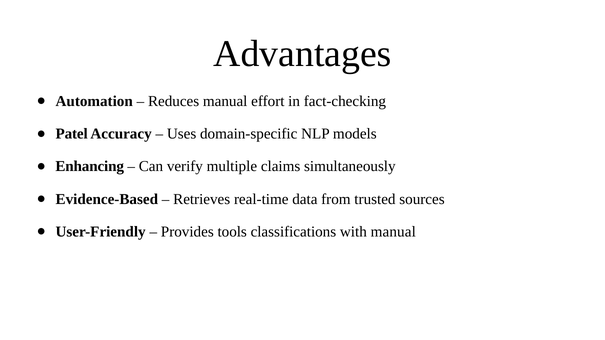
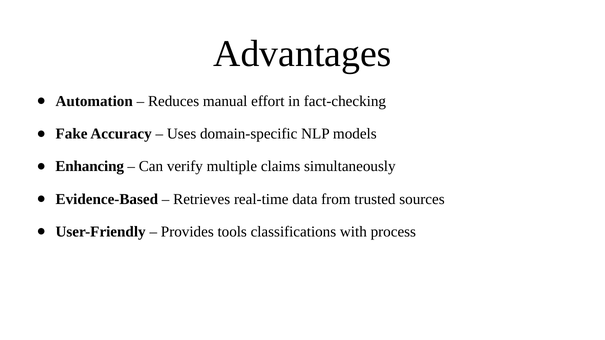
Patel: Patel -> Fake
with manual: manual -> process
